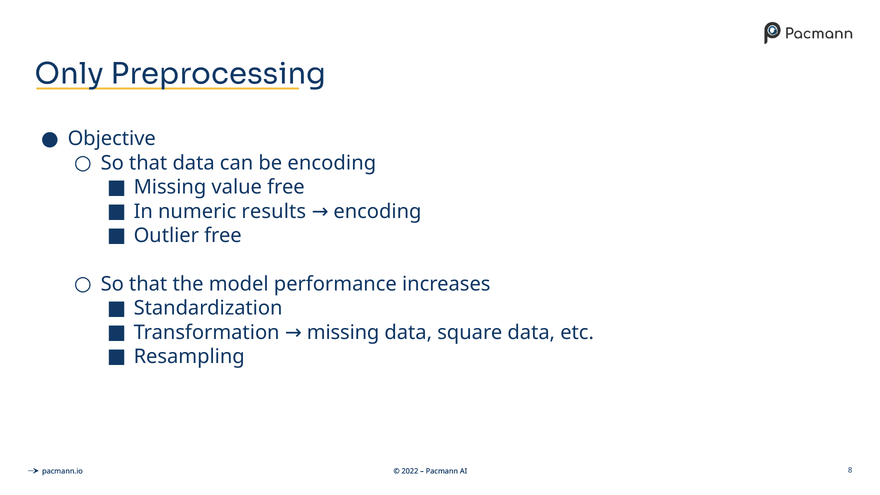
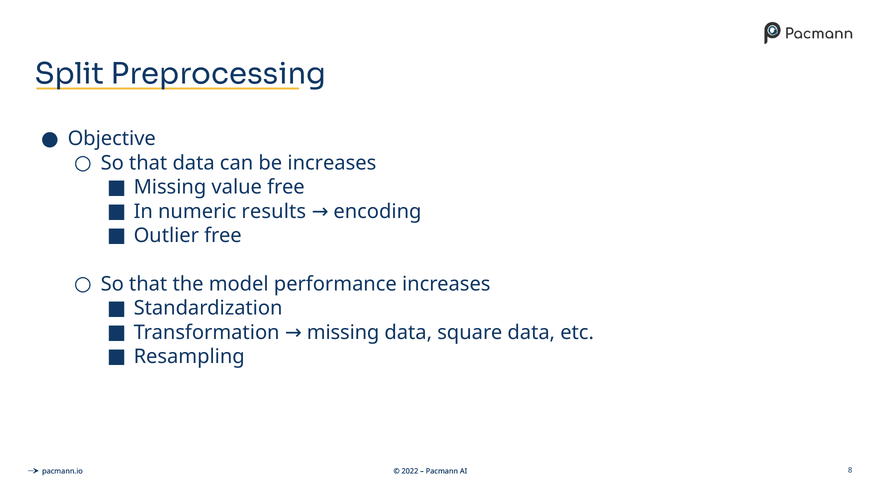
Only: Only -> Split
be encoding: encoding -> increases
